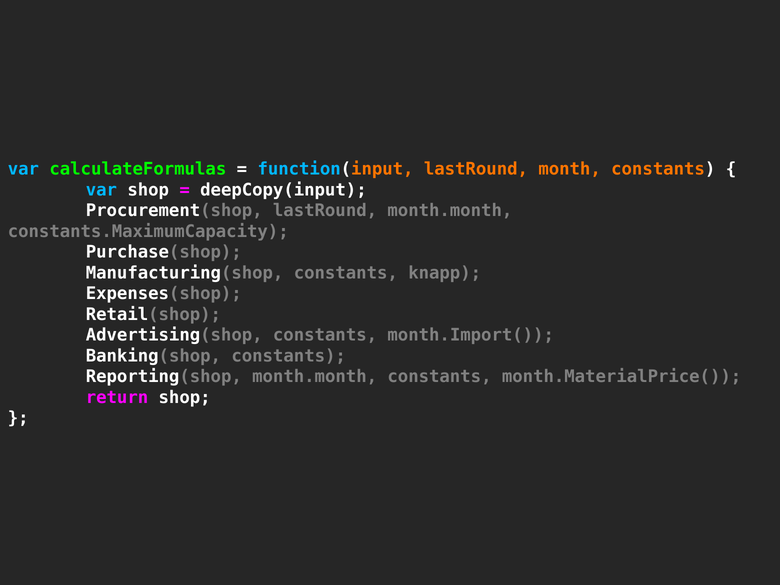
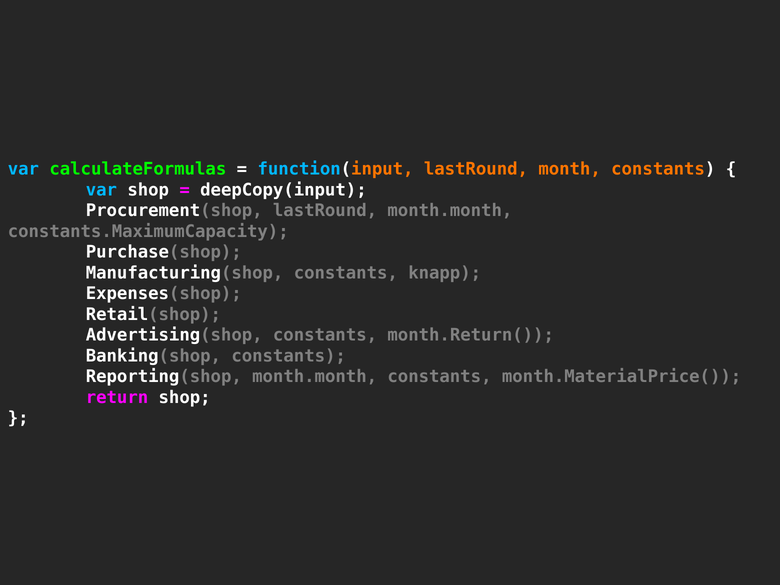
month.Import(: month.Import( -> month.Return(
